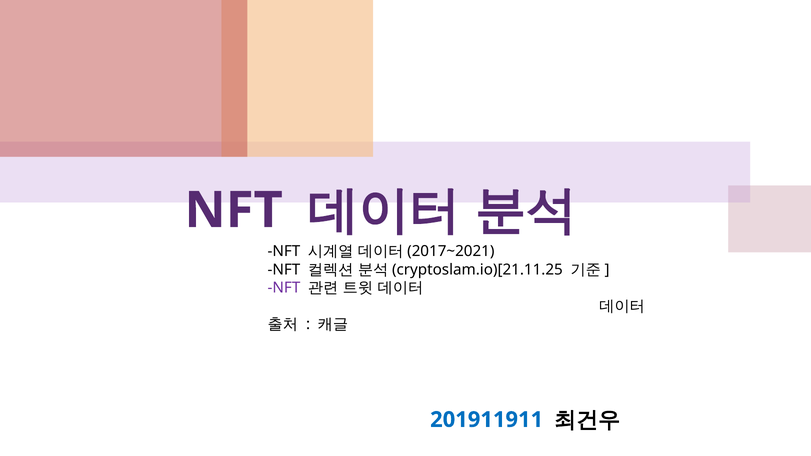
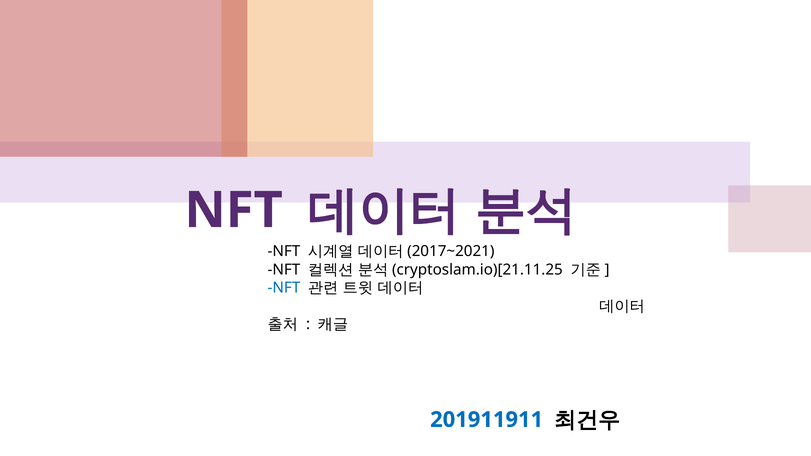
NFT at (284, 288) colour: purple -> blue
